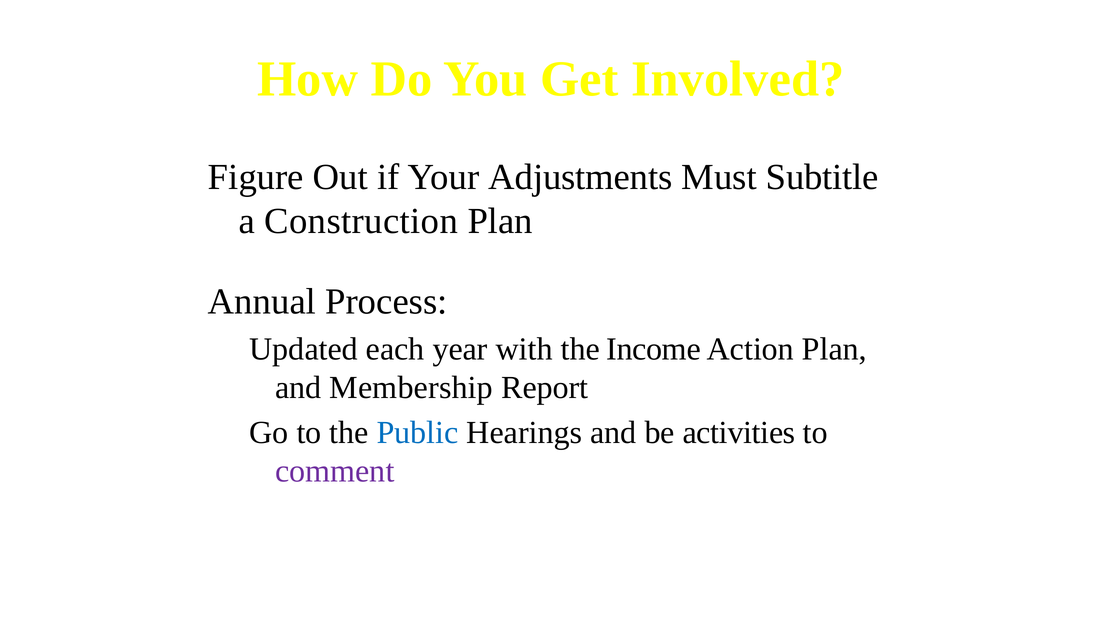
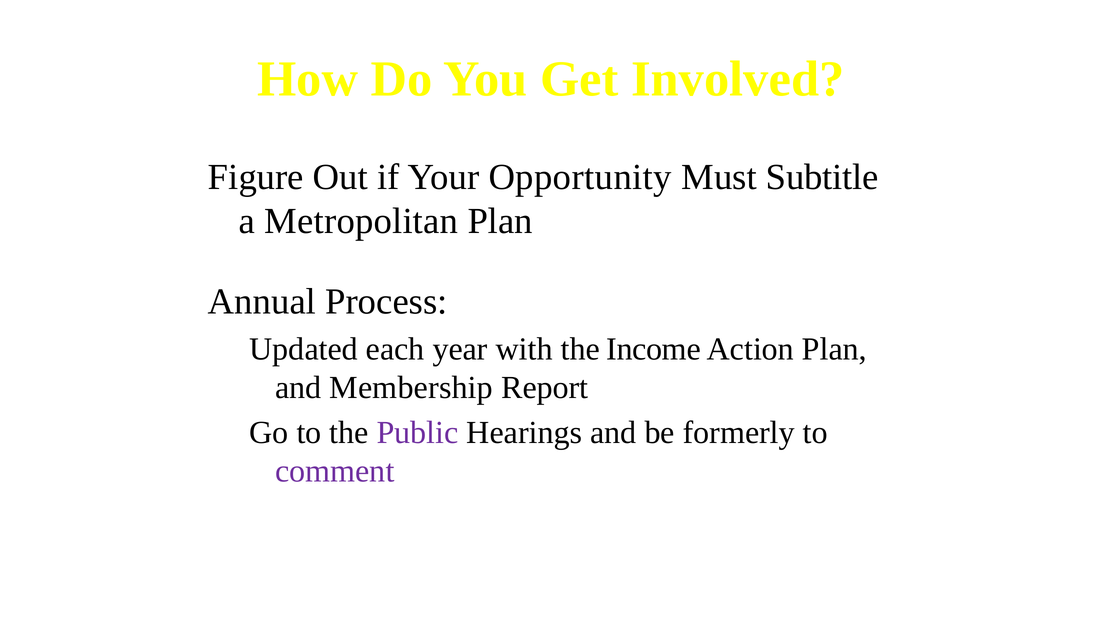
Adjustments: Adjustments -> Opportunity
Construction: Construction -> Metropolitan
Public colour: blue -> purple
activities: activities -> formerly
